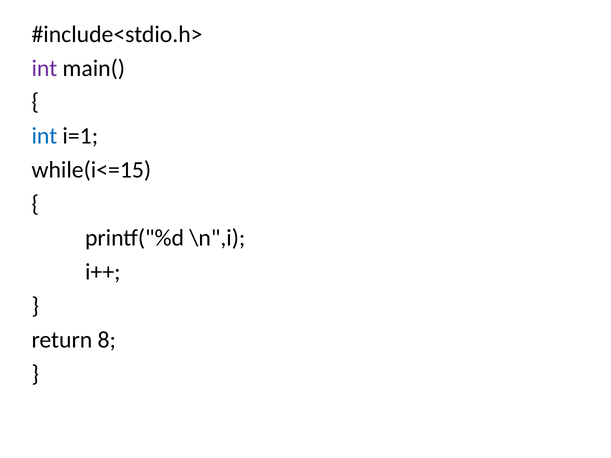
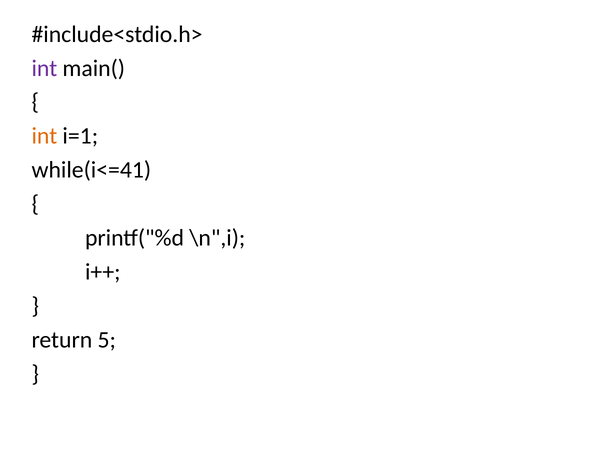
int at (44, 136) colour: blue -> orange
while(i<=15: while(i<=15 -> while(i<=41
8: 8 -> 5
